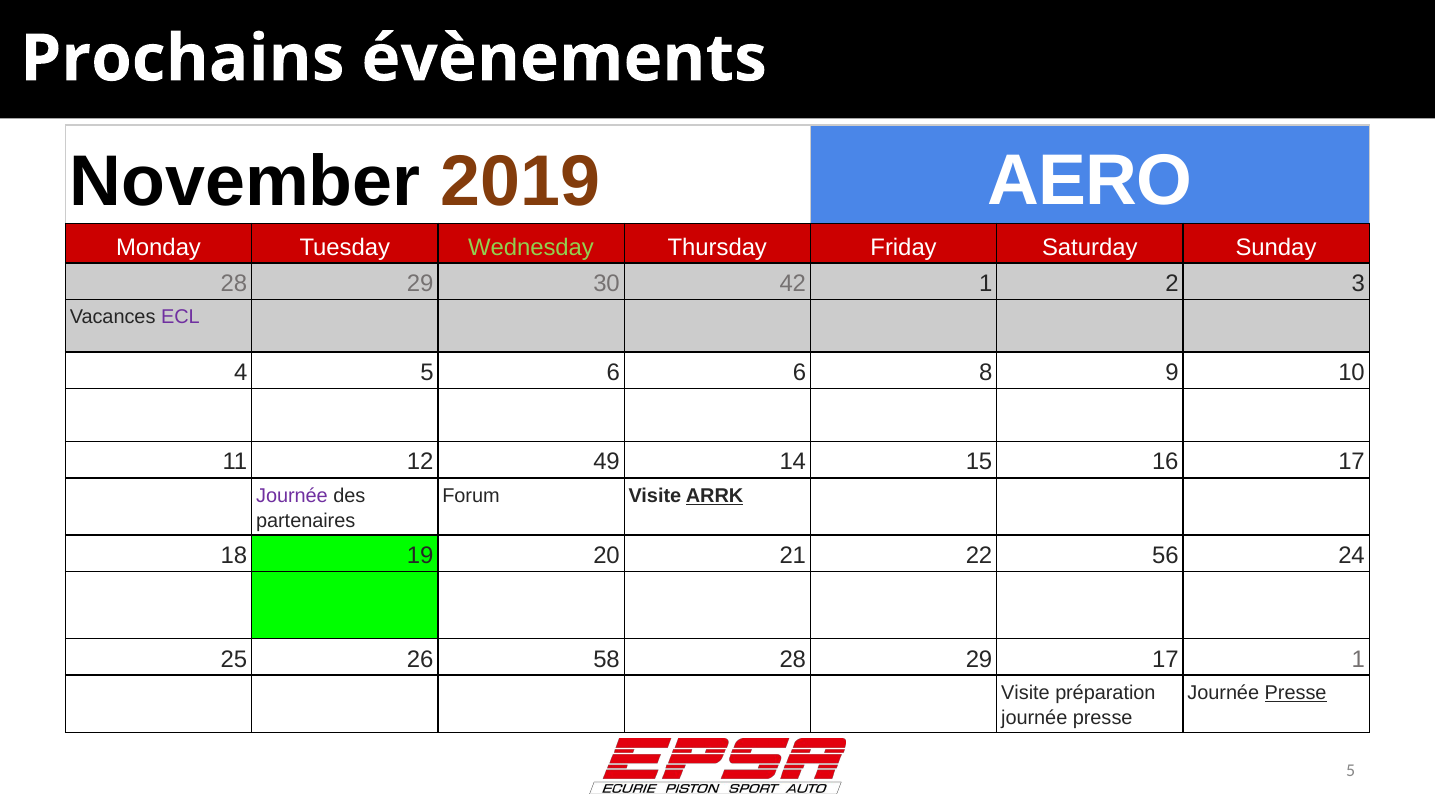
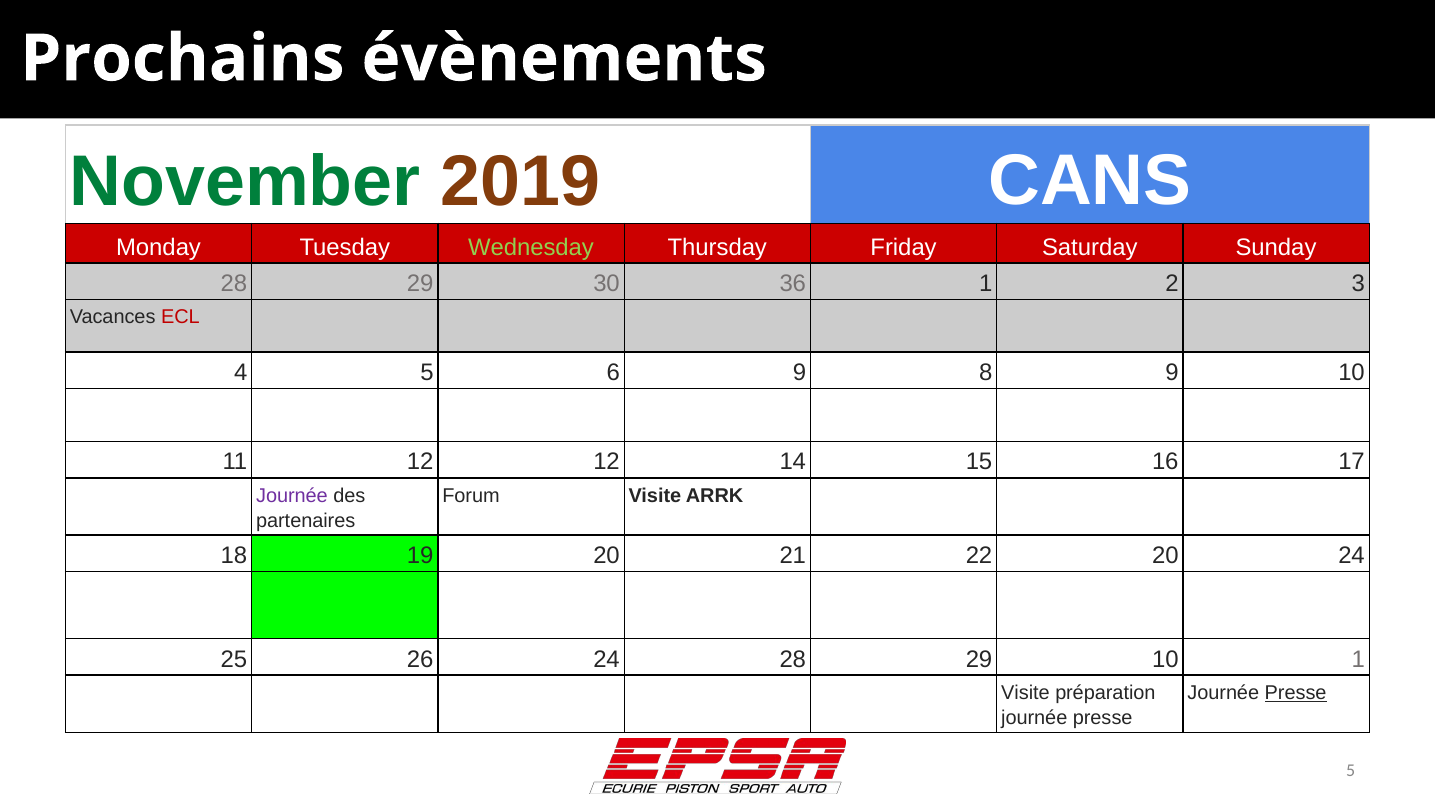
November colour: black -> green
AERO: AERO -> CANS
42: 42 -> 36
ECL colour: purple -> red
6 6: 6 -> 9
12 49: 49 -> 12
ARRK underline: present -> none
22 56: 56 -> 20
26 58: 58 -> 24
29 17: 17 -> 10
